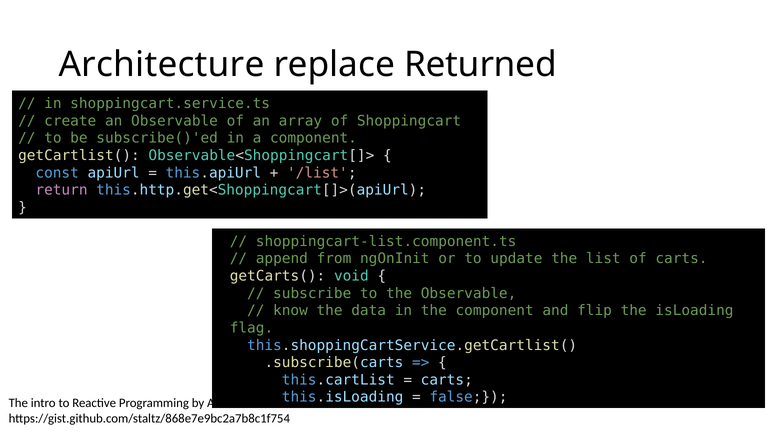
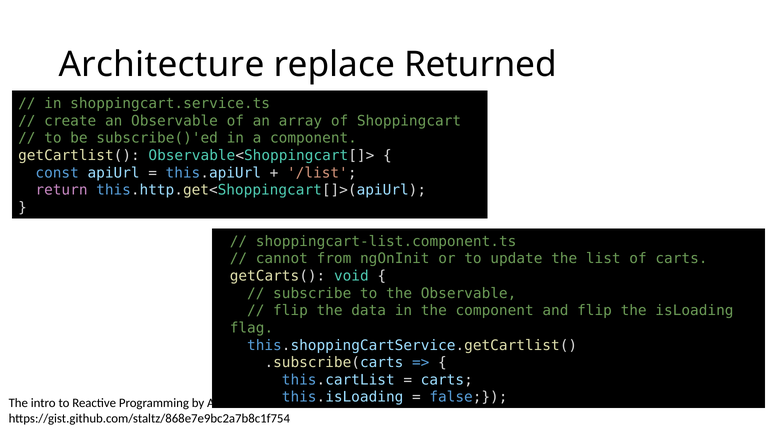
append: append -> cannot
know at (290, 311): know -> flip
